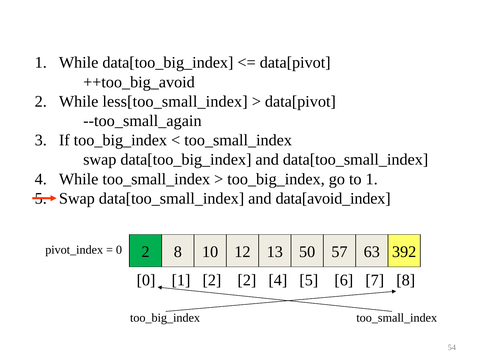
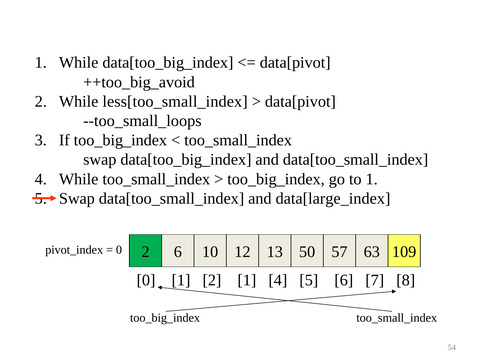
--too_small_again: --too_small_again -> --too_small_loops
data[avoid_index: data[avoid_index -> data[large_index
2 8: 8 -> 6
392: 392 -> 109
2 2: 2 -> 1
